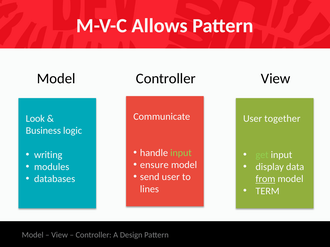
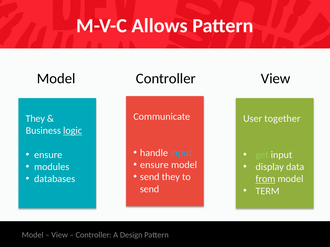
Look at (35, 119): Look -> They
logic underline: none -> present
input at (181, 153) colour: light green -> light blue
writing at (48, 155): writing -> ensure
send user: user -> they
lines at (149, 189): lines -> send
